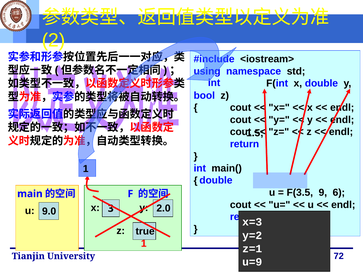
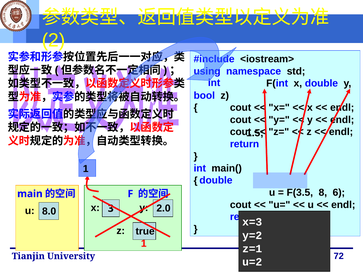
9: 9 -> 8
9.0: 9.0 -> 8.0
u=9: u=9 -> u=2
